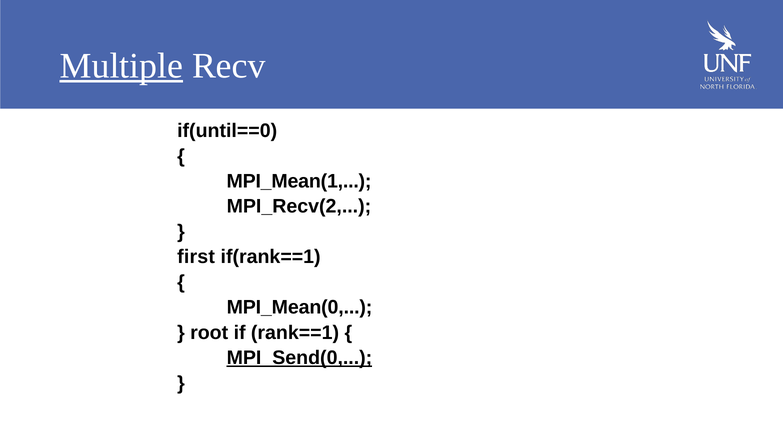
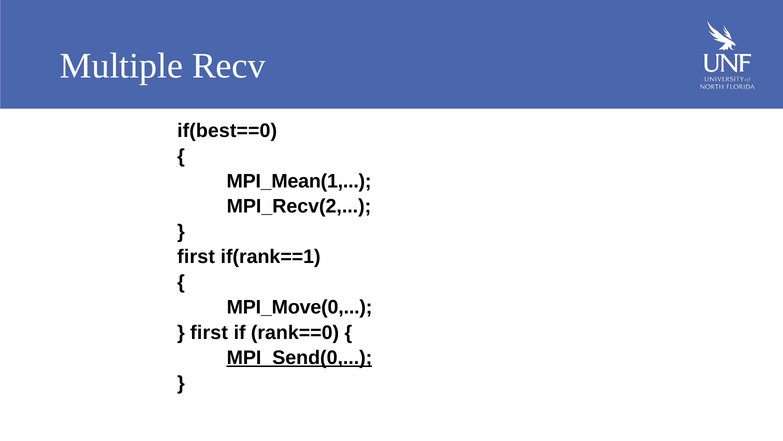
Multiple underline: present -> none
if(until==0: if(until==0 -> if(best==0
MPI_Mean(0: MPI_Mean(0 -> MPI_Move(0
root at (209, 332): root -> first
rank==1: rank==1 -> rank==0
